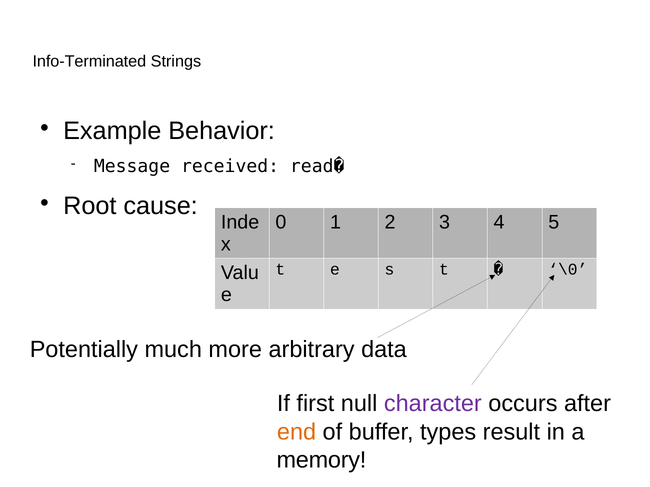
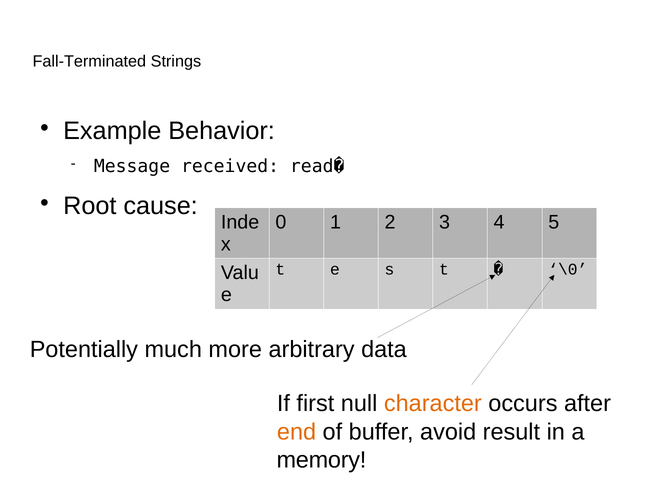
Info-Terminated: Info-Terminated -> Fall-Terminated
character colour: purple -> orange
types: types -> avoid
